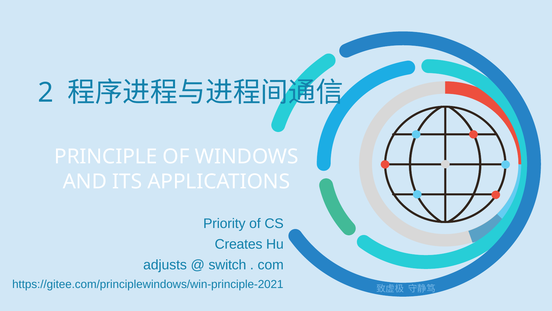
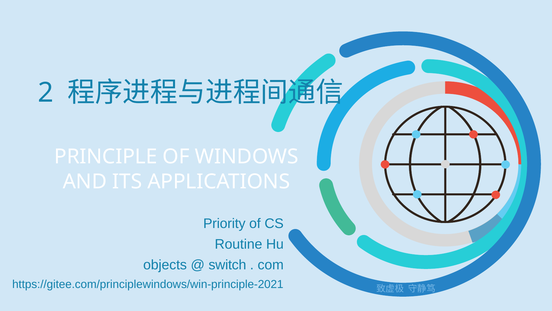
Creates: Creates -> Routine
adjusts: adjusts -> objects
